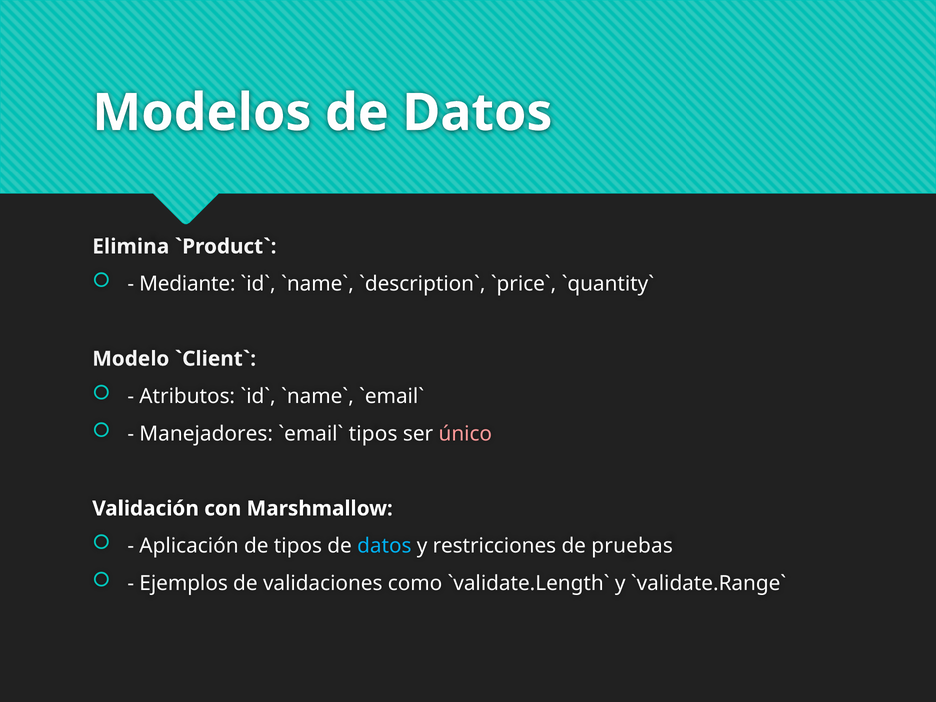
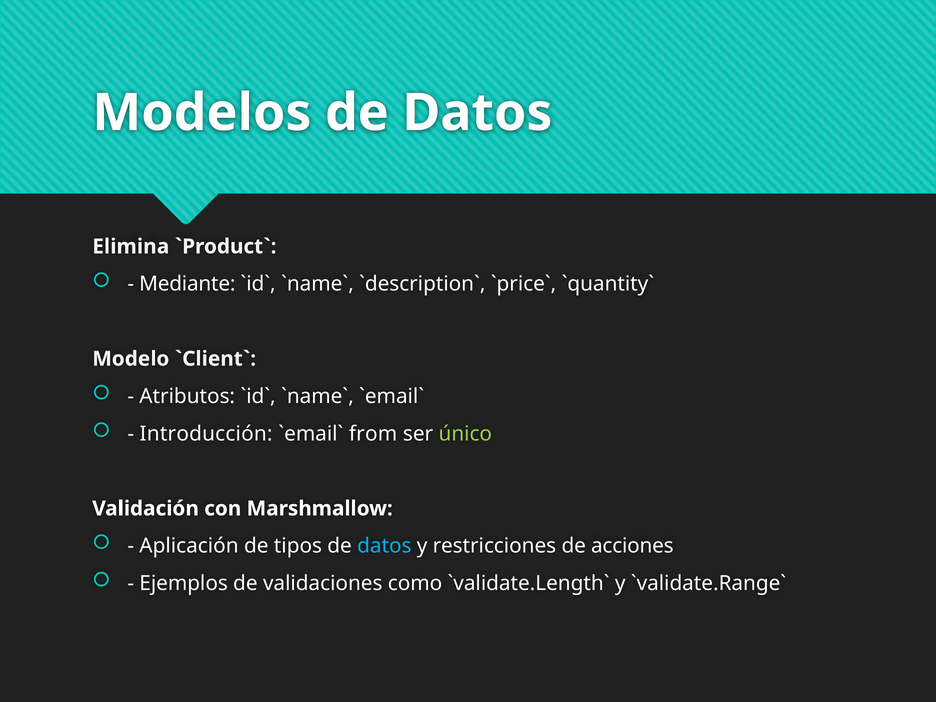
Manejadores: Manejadores -> Introducción
tipos at (373, 434): tipos -> from
único colour: pink -> light green
pruebas: pruebas -> acciones
